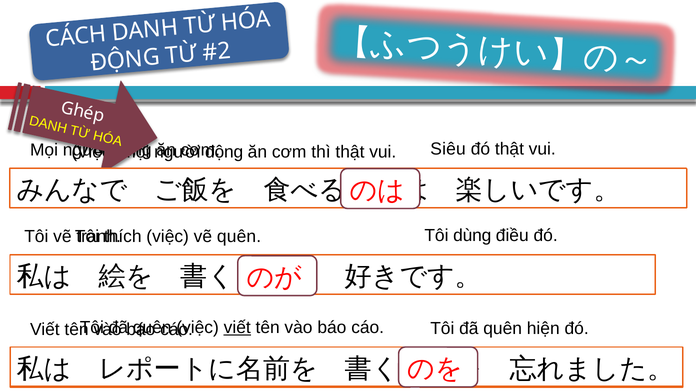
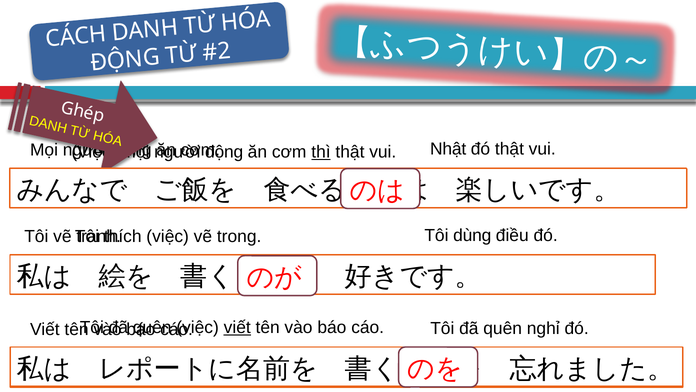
Siêu: Siêu -> Nhật
thì underline: none -> present
vẽ quên: quên -> trong
hiện: hiện -> nghỉ
